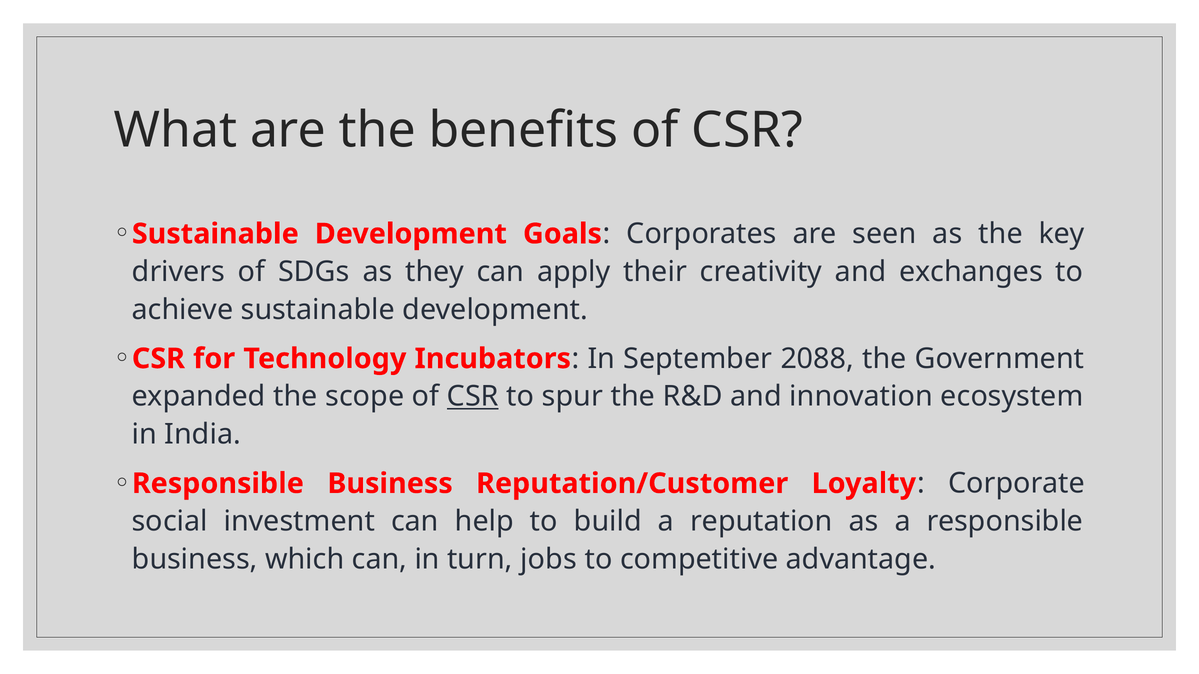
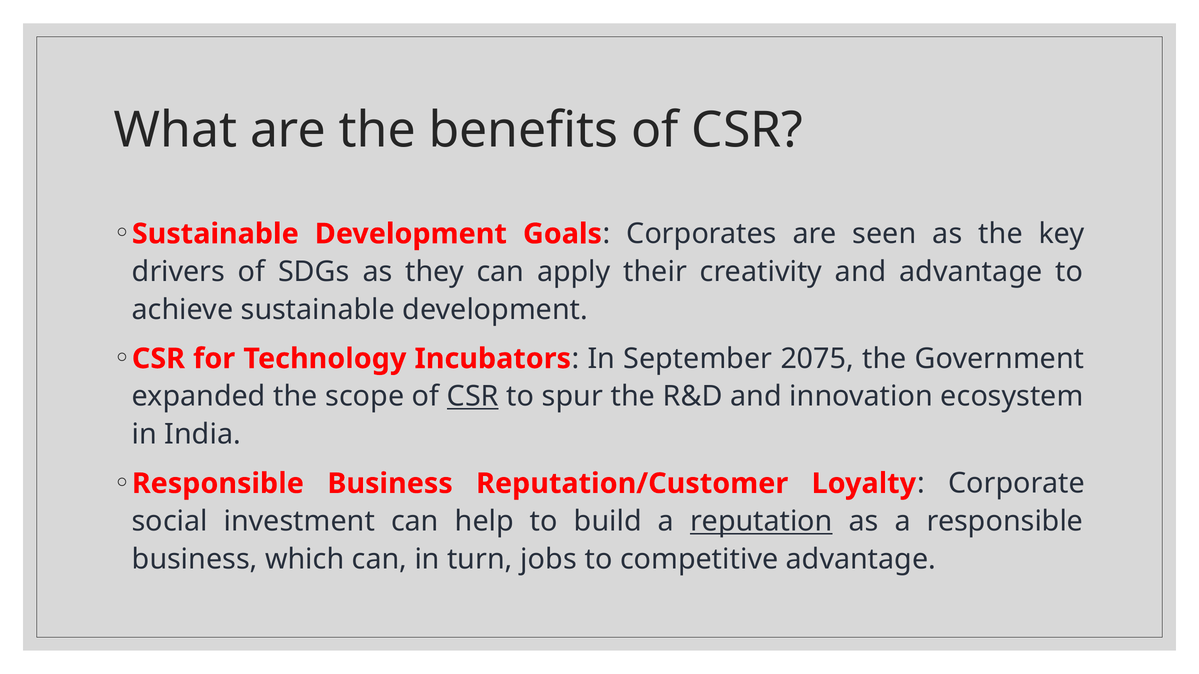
and exchanges: exchanges -> advantage
2088: 2088 -> 2075
reputation underline: none -> present
